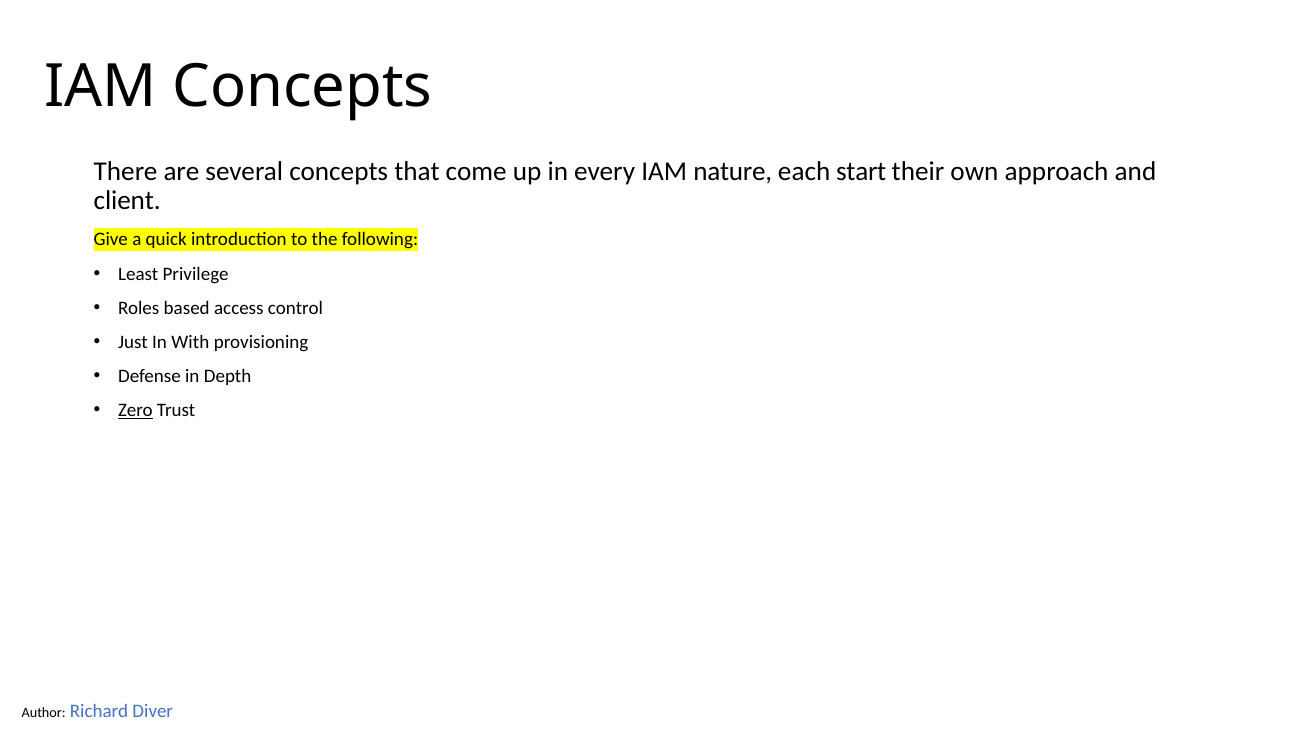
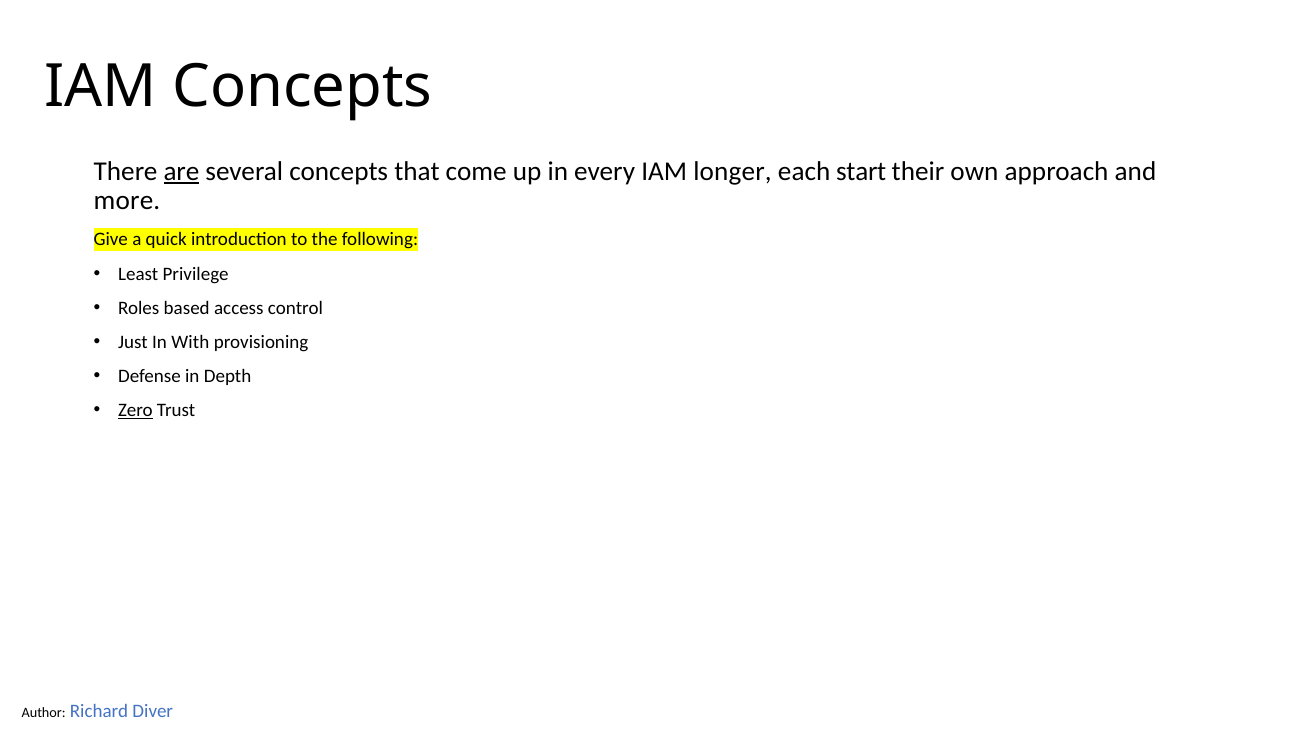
are underline: none -> present
nature: nature -> longer
client: client -> more
